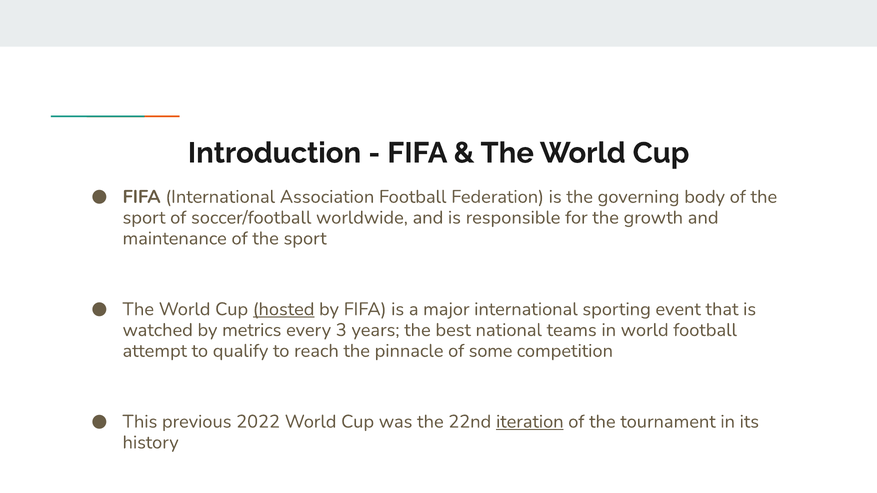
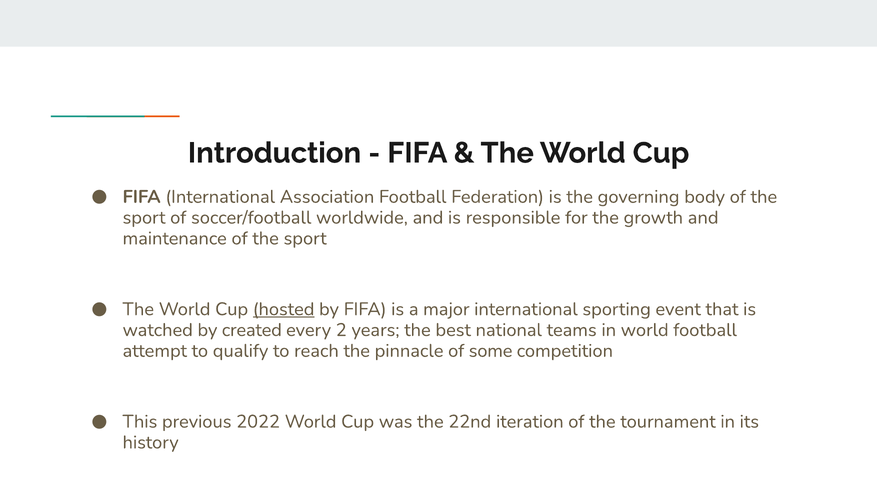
metrics: metrics -> created
3: 3 -> 2
iteration underline: present -> none
